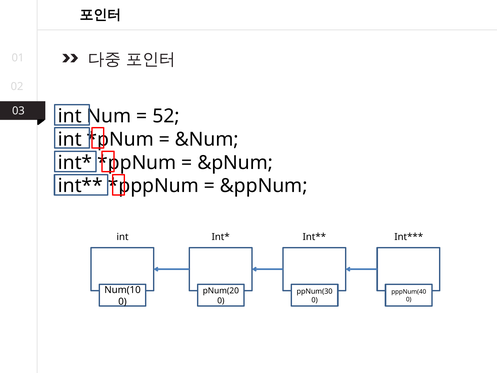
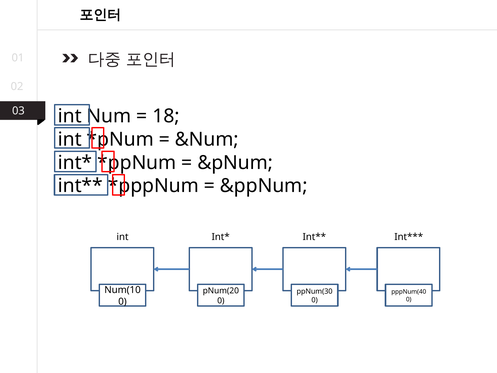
52: 52 -> 18
